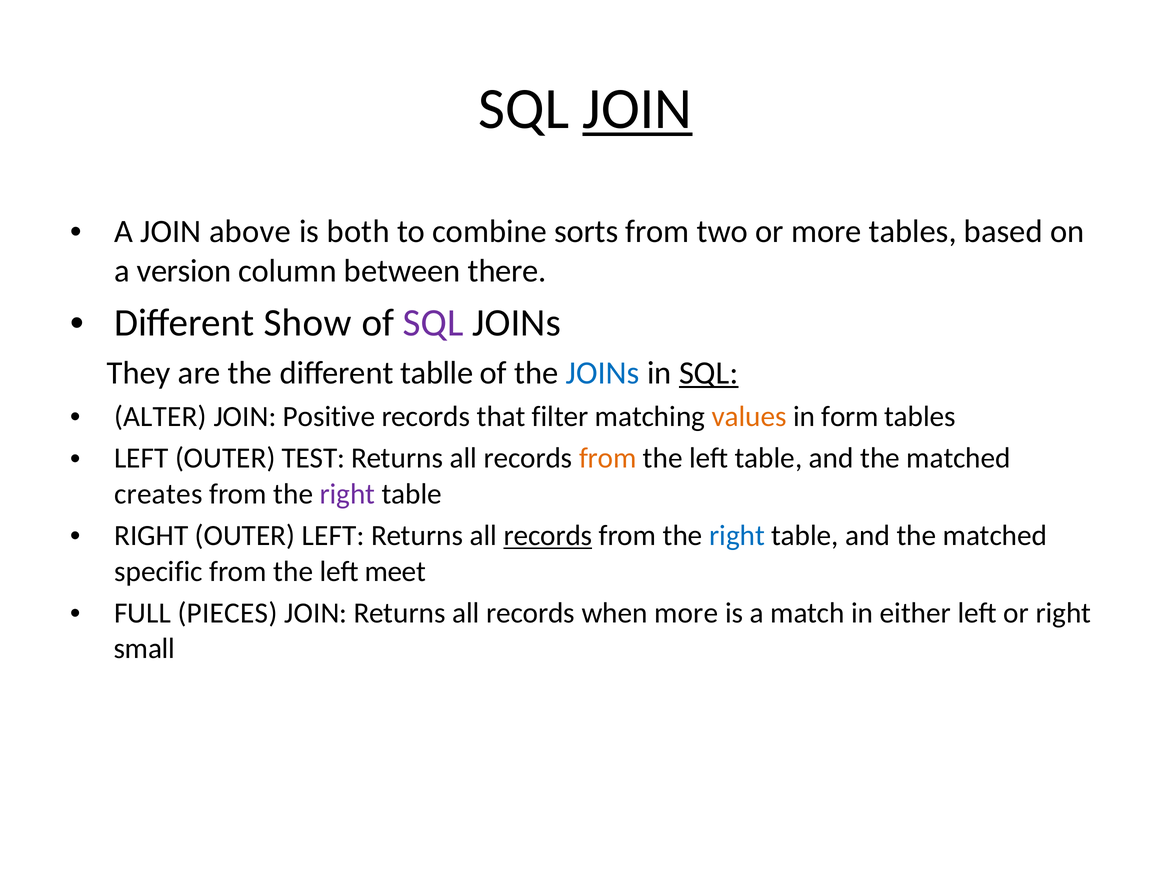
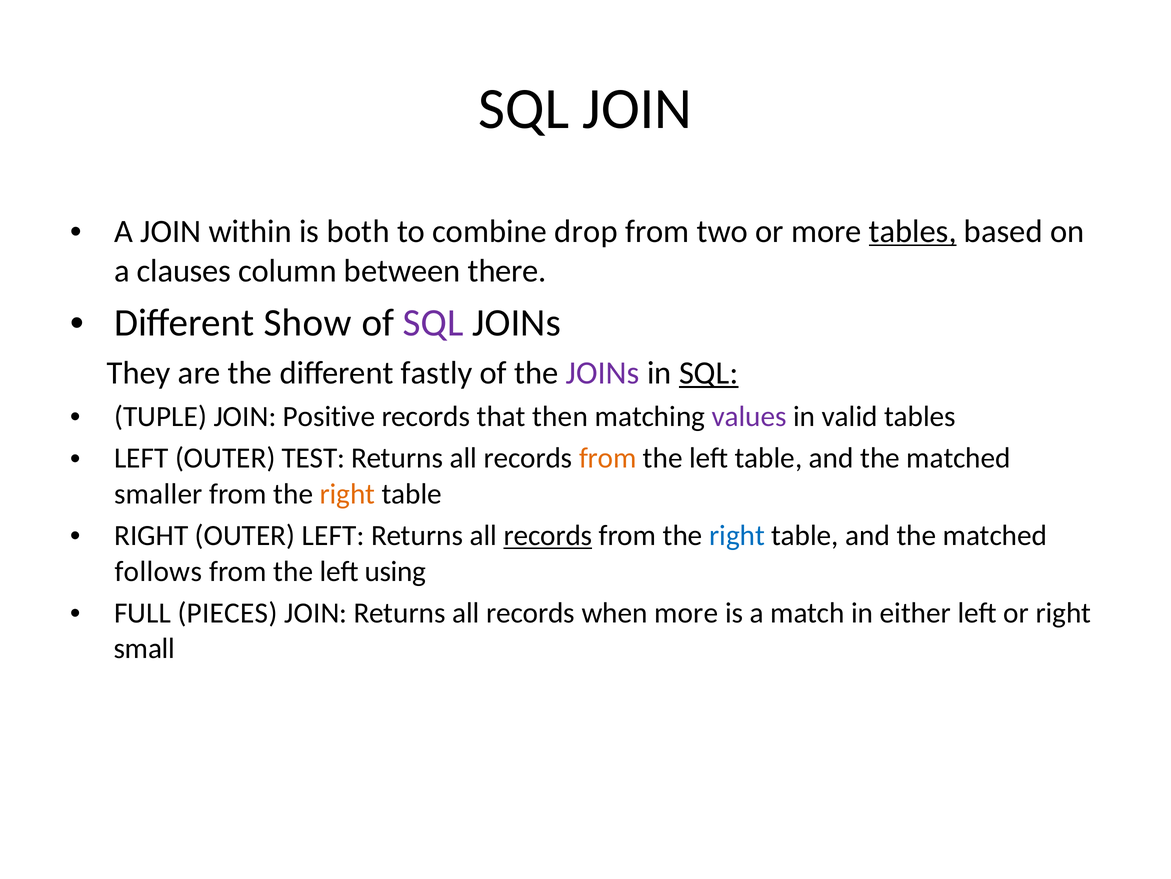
JOIN at (637, 109) underline: present -> none
above: above -> within
sorts: sorts -> drop
tables at (913, 231) underline: none -> present
version: version -> clauses
tablle: tablle -> fastly
JOINs at (603, 373) colour: blue -> purple
ALTER: ALTER -> TUPLE
filter: filter -> then
values colour: orange -> purple
form: form -> valid
creates: creates -> smaller
right at (347, 494) colour: purple -> orange
specific: specific -> follows
meet: meet -> using
